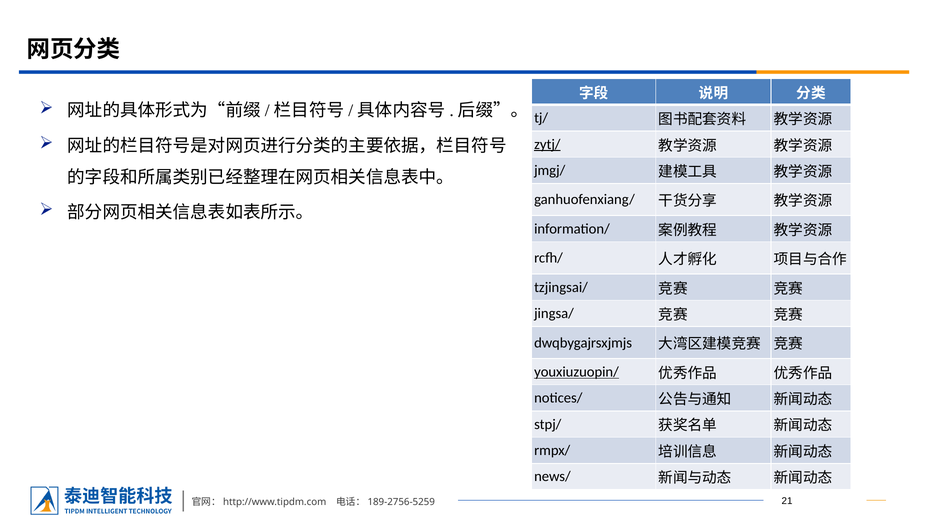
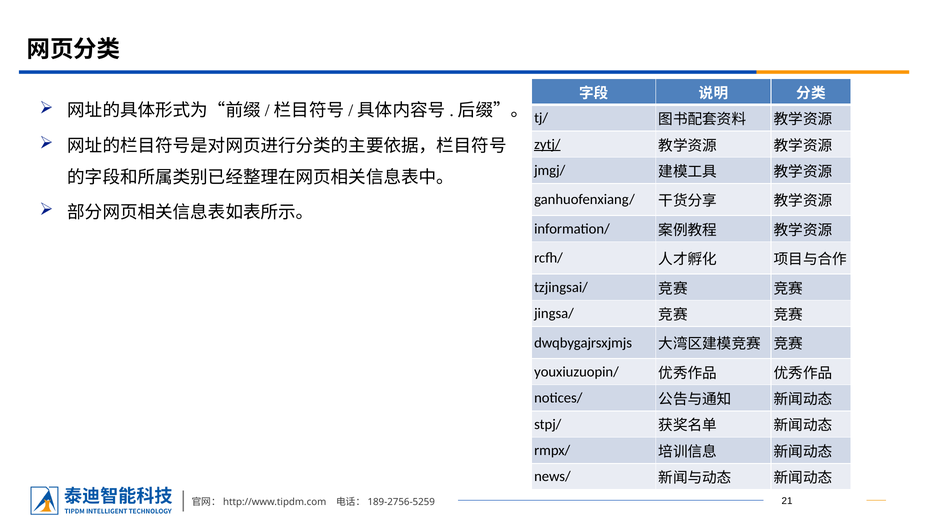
youxiuzuopin/ underline: present -> none
